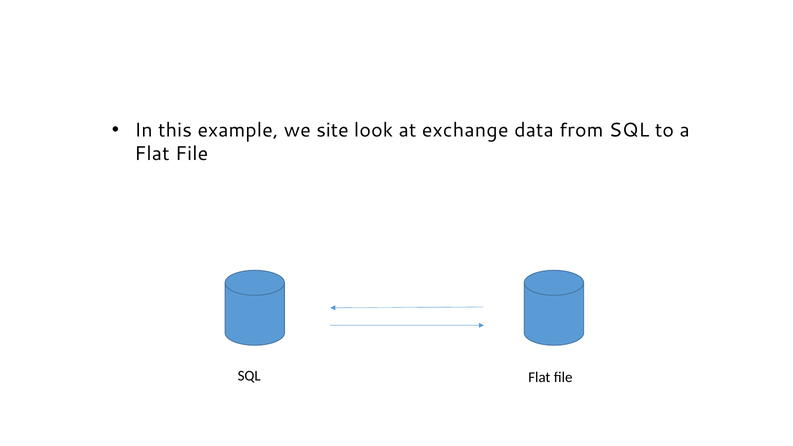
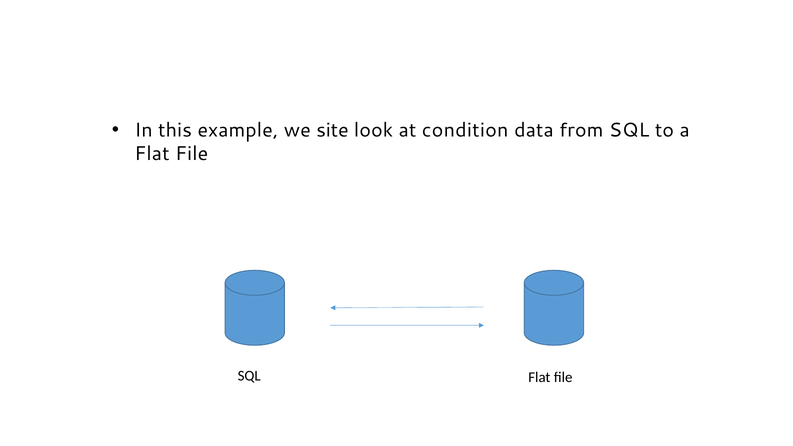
exchange: exchange -> condition
